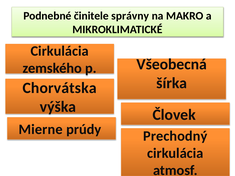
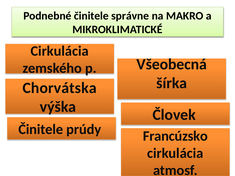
správny: správny -> správne
Mierne at (41, 130): Mierne -> Činitele
Prechodný: Prechodný -> Francúzsko
